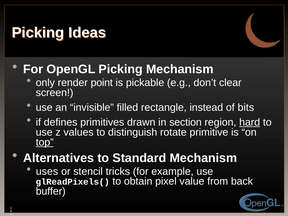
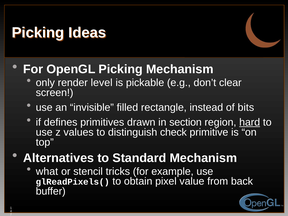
point: point -> level
rotate: rotate -> check
top underline: present -> none
uses: uses -> what
